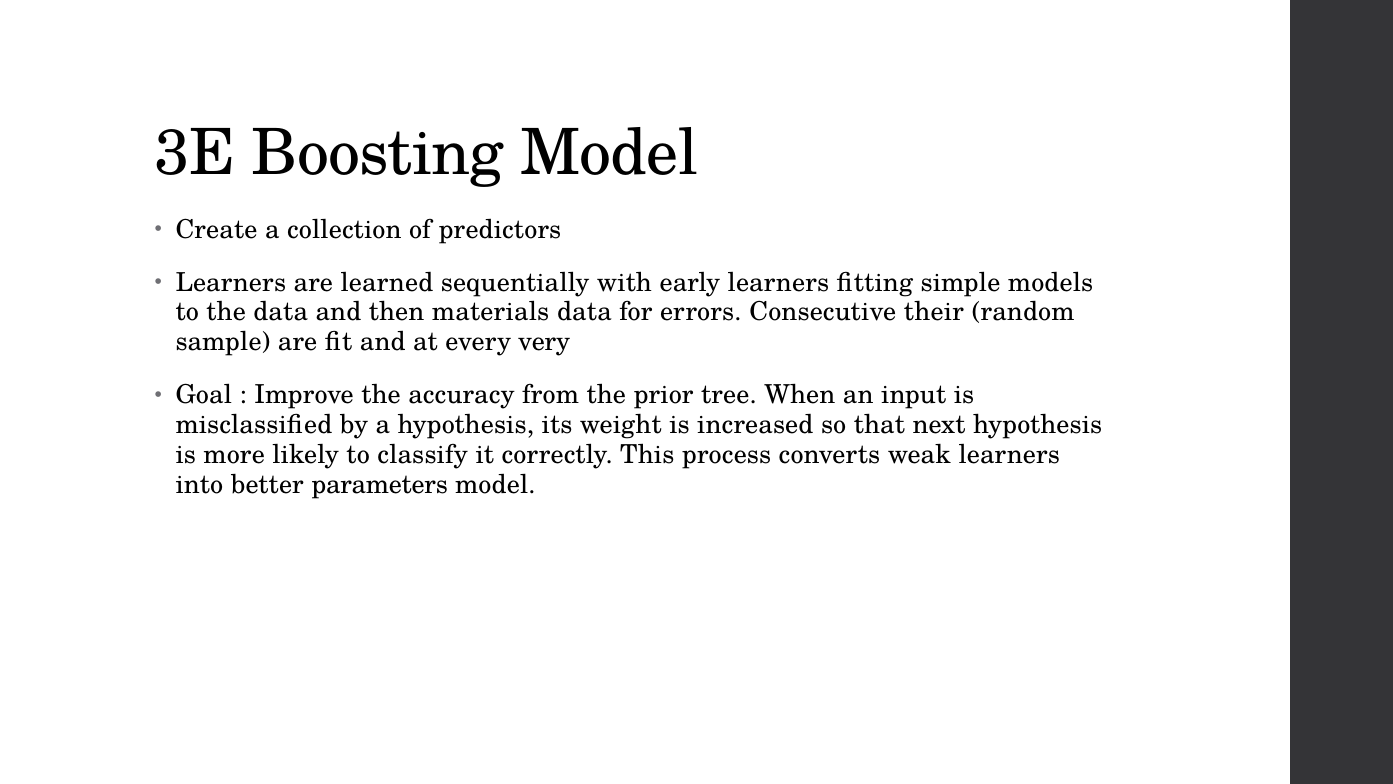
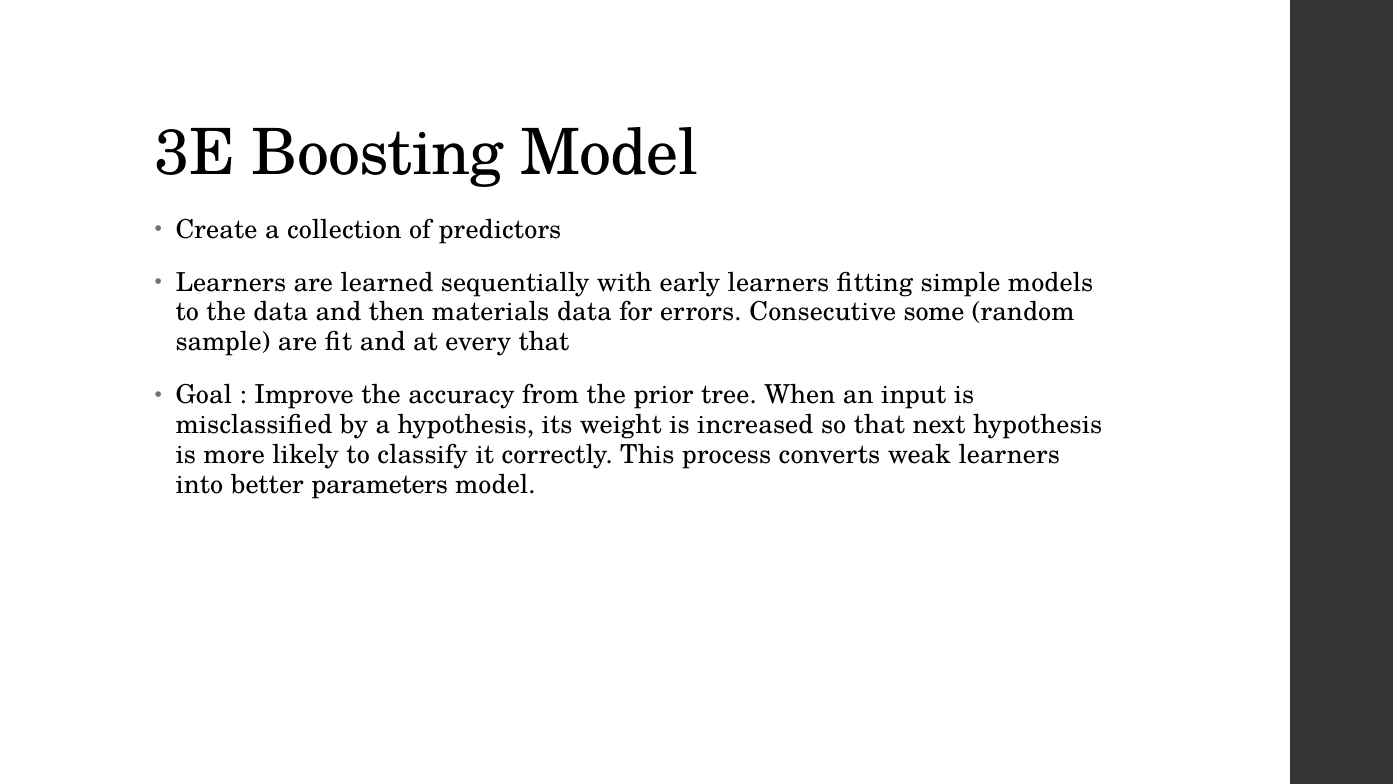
their: their -> some
every very: very -> that
